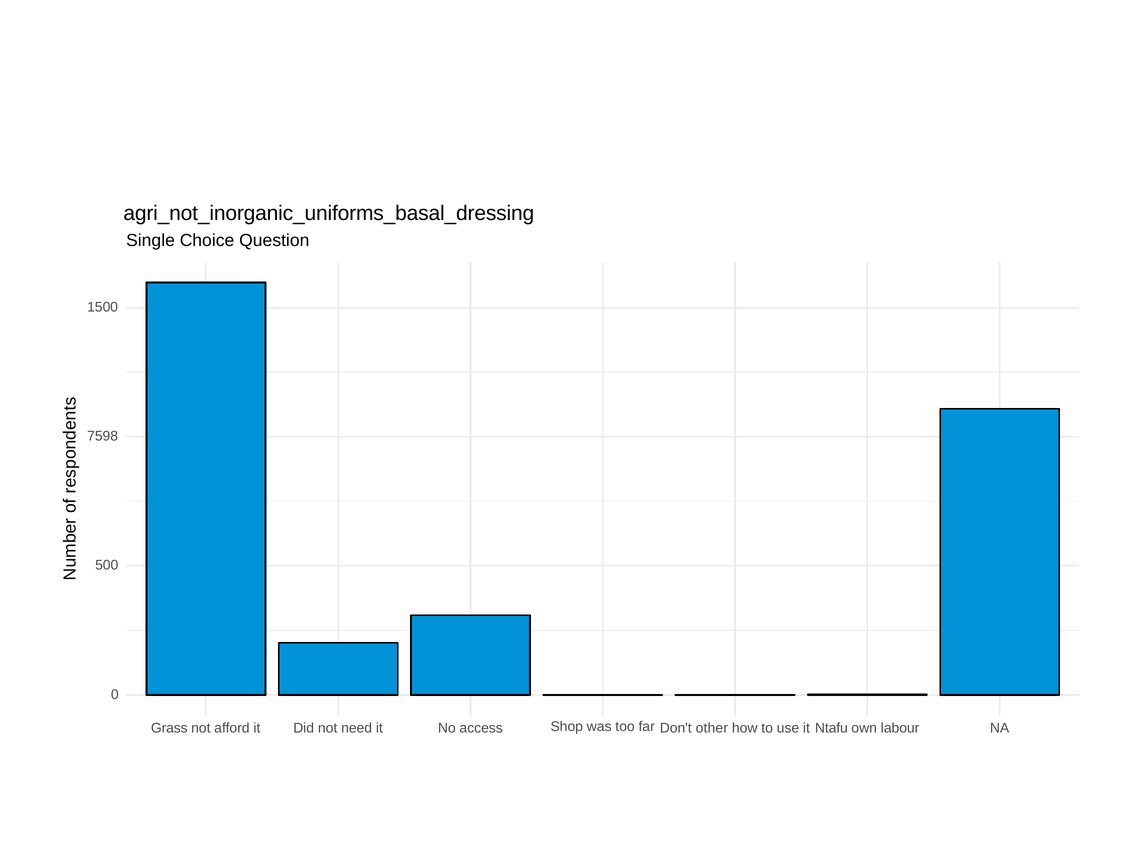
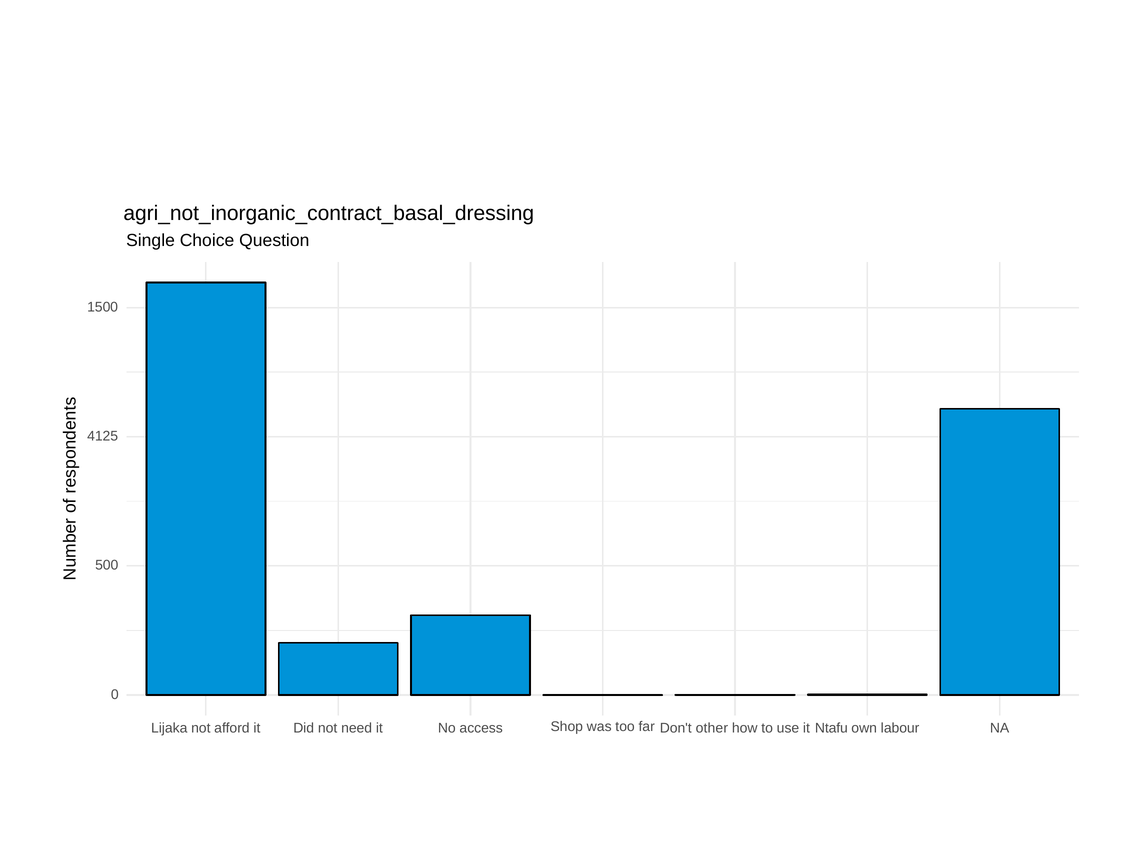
agri_not_inorganic_uniforms_basal_dressing: agri_not_inorganic_uniforms_basal_dressing -> agri_not_inorganic_contract_basal_dressing
7598: 7598 -> 4125
Grass: Grass -> Lijaka
